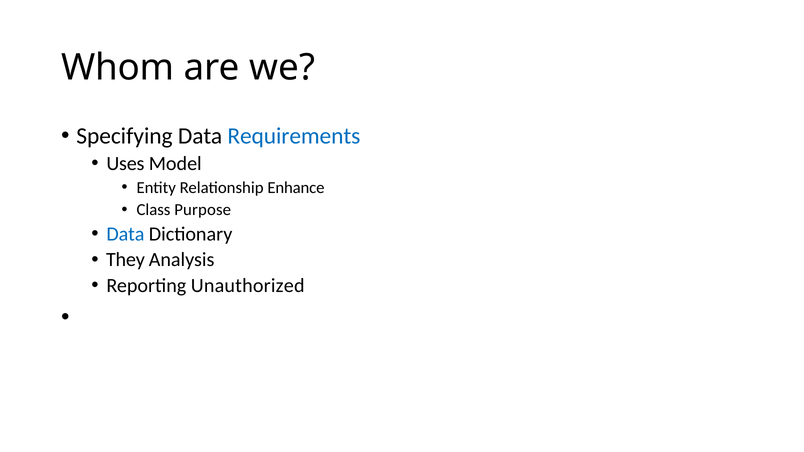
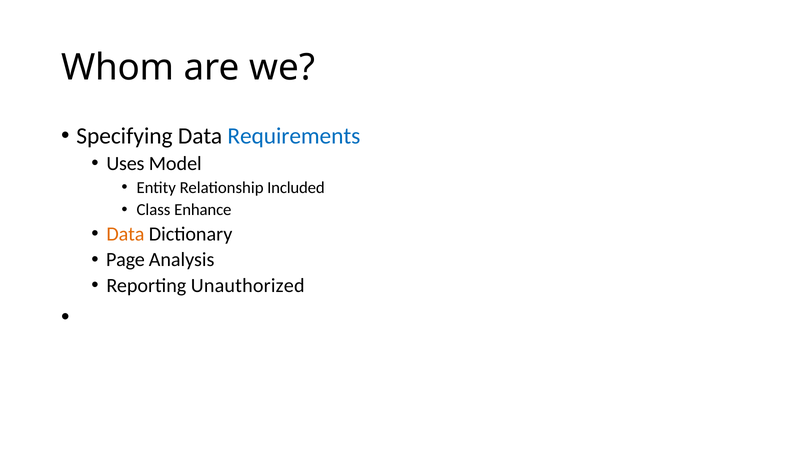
Enhance: Enhance -> Included
Purpose: Purpose -> Enhance
Data at (125, 234) colour: blue -> orange
They: They -> Page
